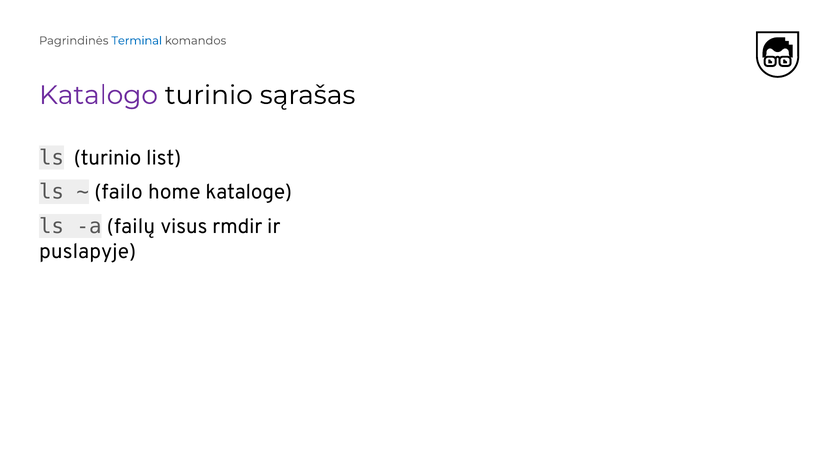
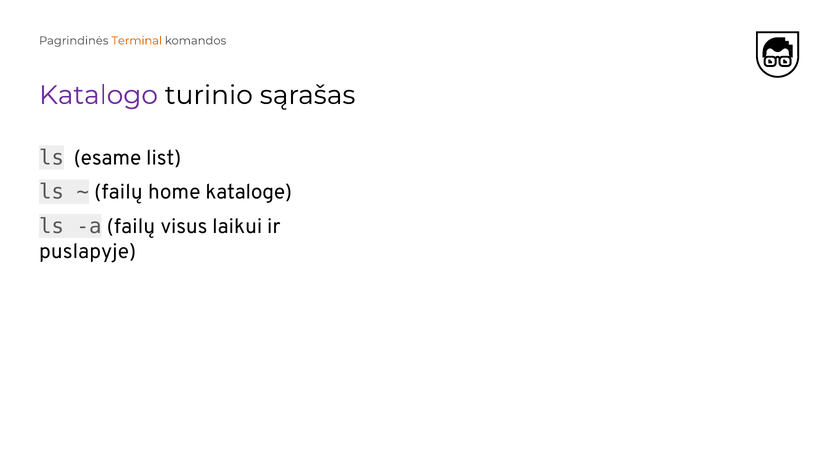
Terminal colour: blue -> orange
ls turinio: turinio -> esame
failo at (118, 192): failo -> failų
rmdir: rmdir -> laikui
